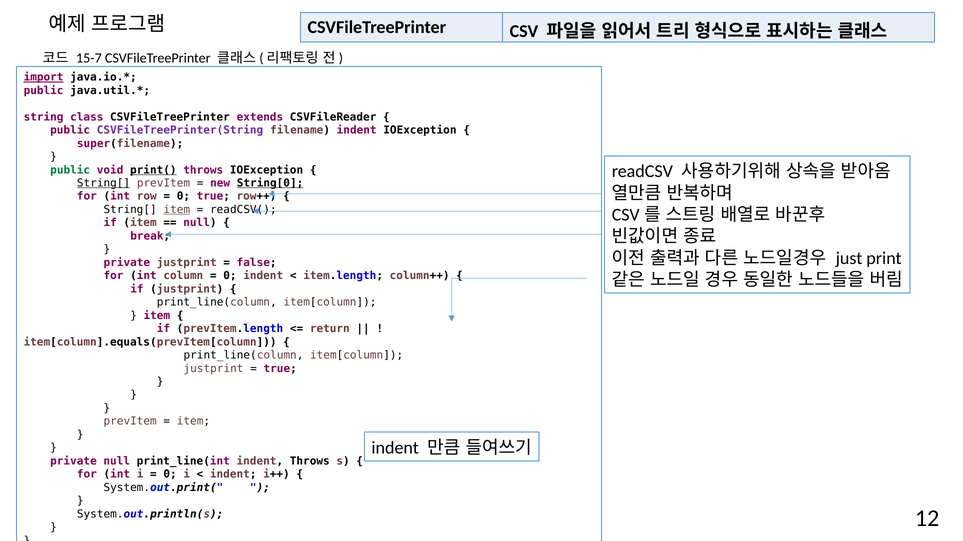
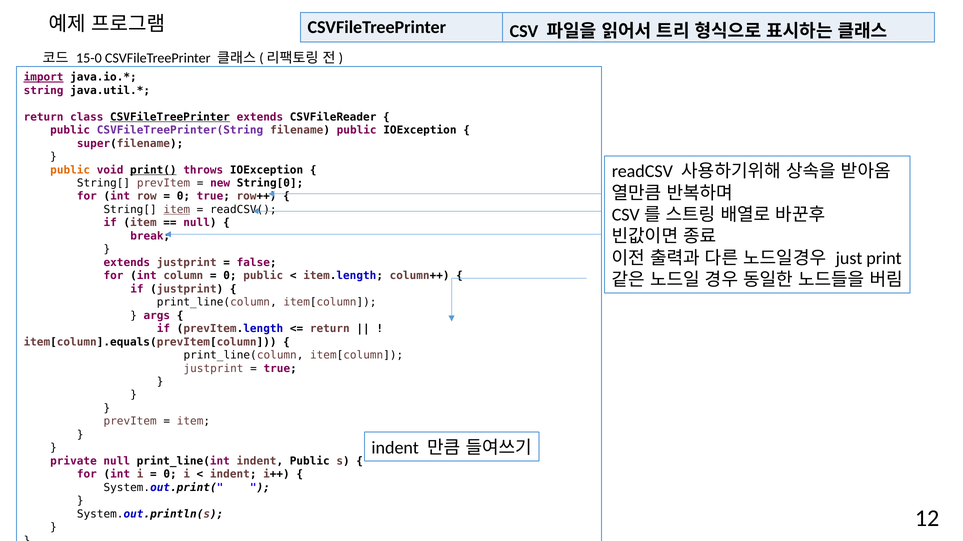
15-7: 15-7 -> 15-0
public at (44, 91): public -> string
string at (44, 117): string -> return
CSVFileTreePrinter at (170, 117) underline: none -> present
filename indent: indent -> public
public at (70, 170) colour: green -> orange
String[ at (104, 183) underline: present -> none
String[0 underline: present -> none
private at (127, 263): private -> extends
0 indent: indent -> public
item at (157, 316): item -> args
indent Throws: Throws -> Public
